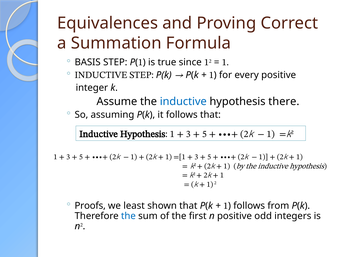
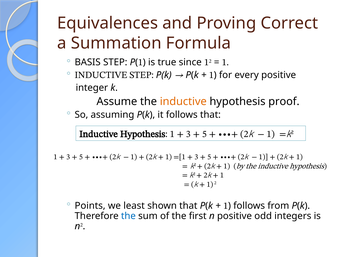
inductive at (183, 102) colour: blue -> orange
there: there -> proof
Proofs: Proofs -> Points
